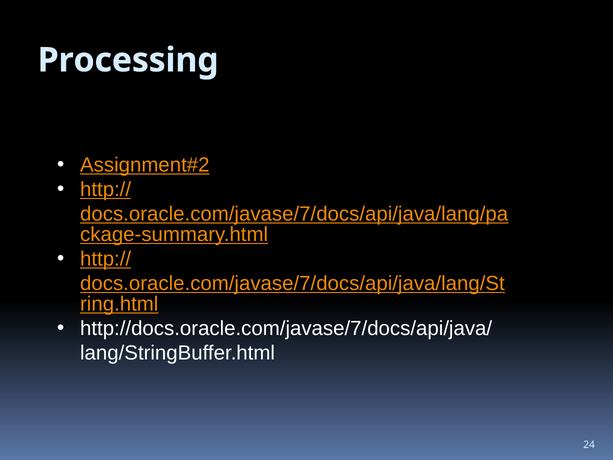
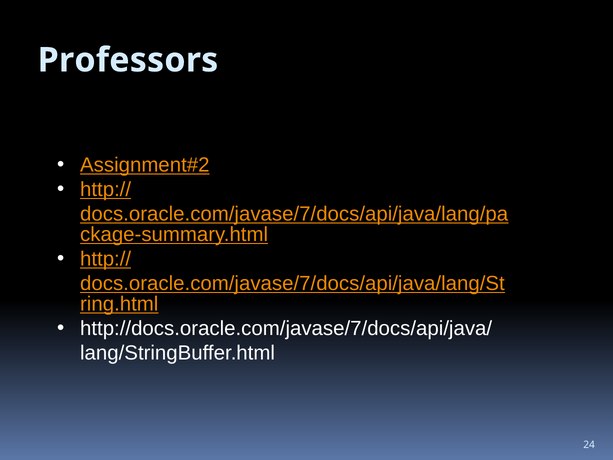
Processing: Processing -> Professors
